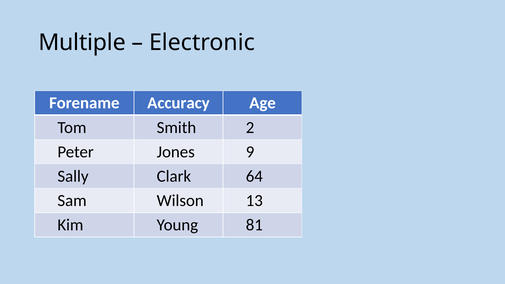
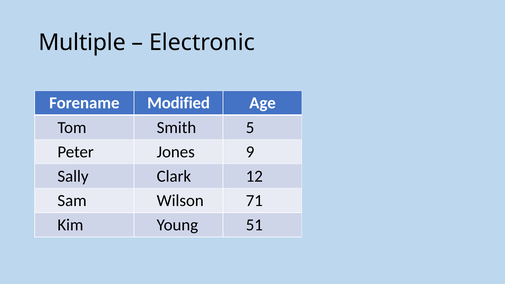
Accuracy: Accuracy -> Modified
2: 2 -> 5
64: 64 -> 12
13: 13 -> 71
81: 81 -> 51
